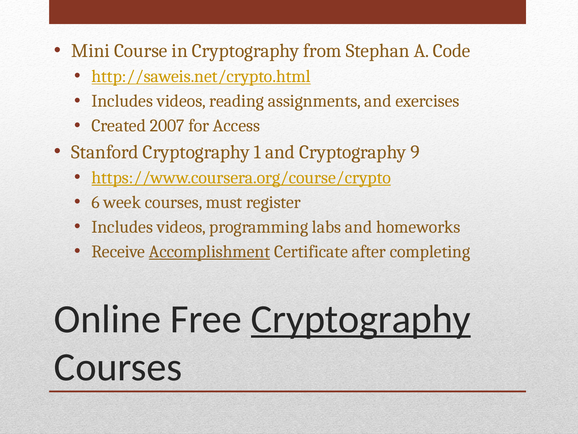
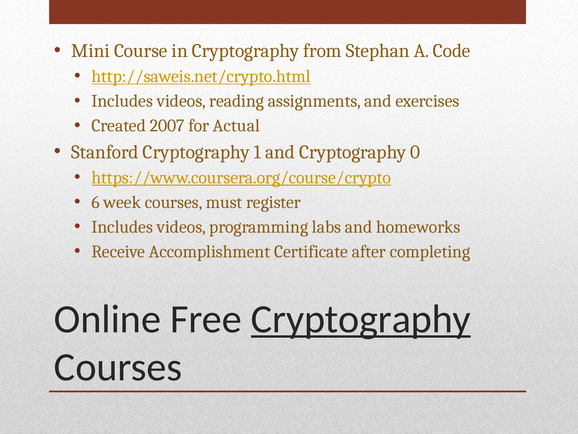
Access: Access -> Actual
9: 9 -> 0
Accomplishment underline: present -> none
